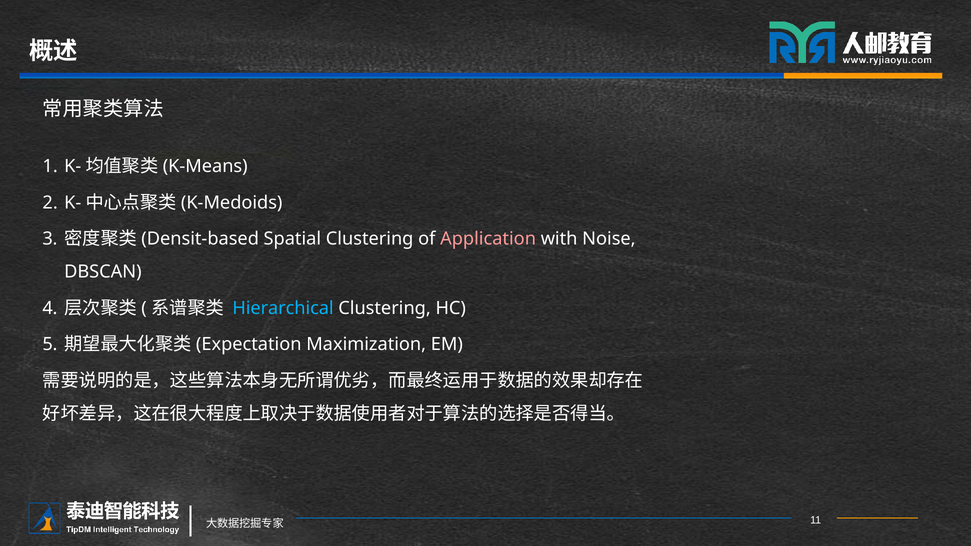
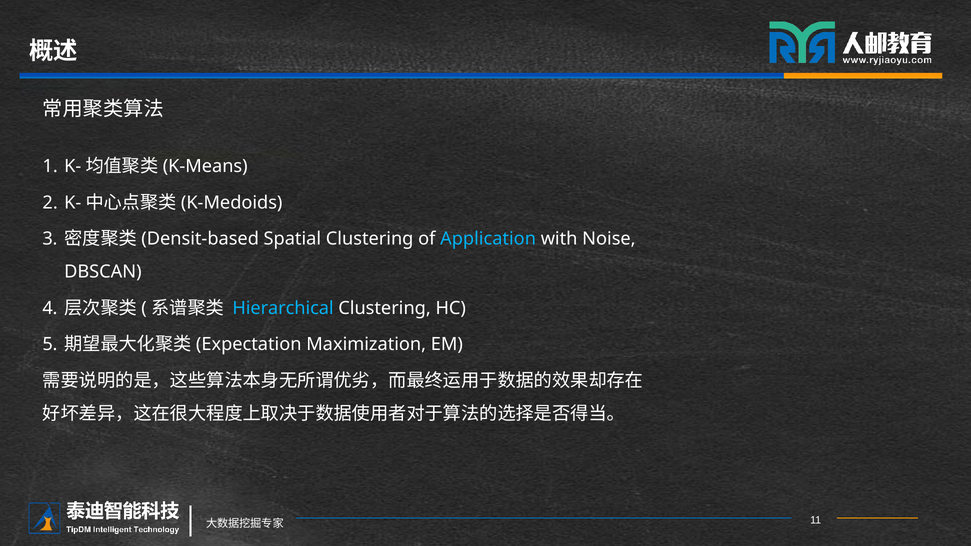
Application colour: pink -> light blue
